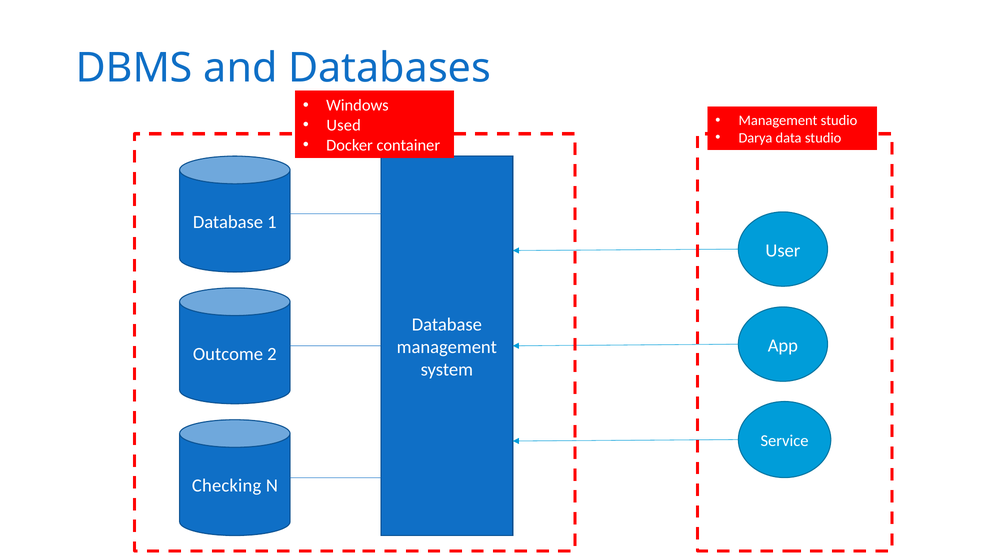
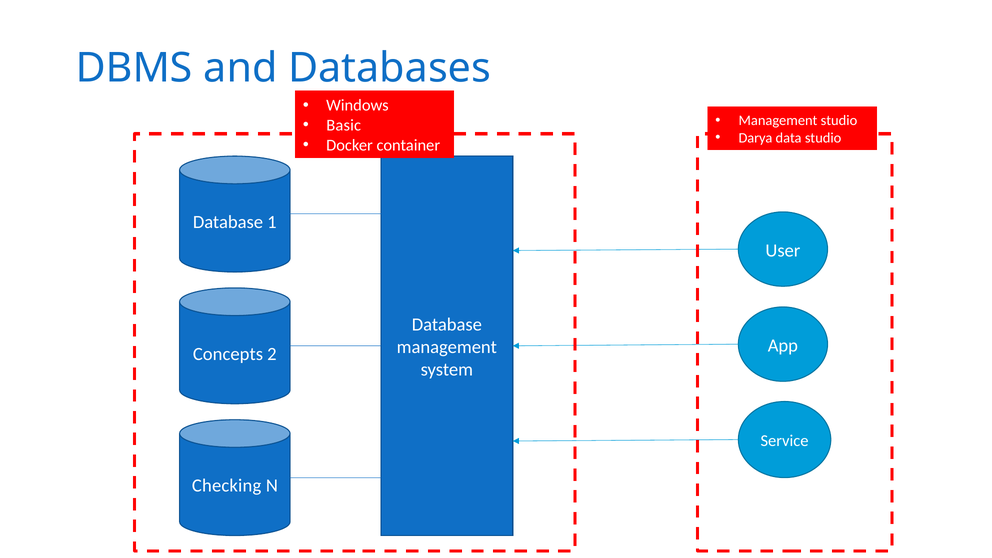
Used: Used -> Basic
Outcome: Outcome -> Concepts
